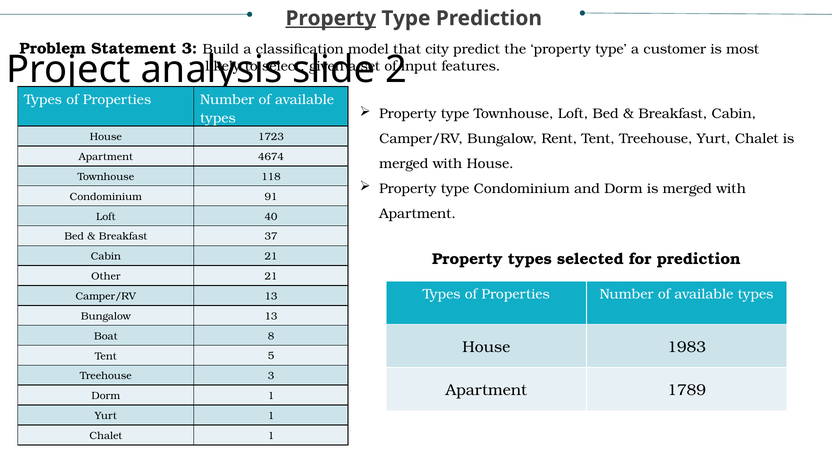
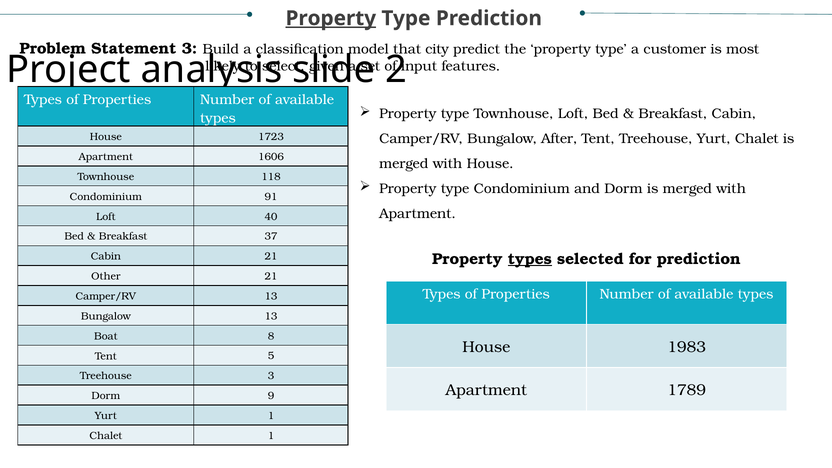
Rent: Rent -> After
4674: 4674 -> 1606
types at (530, 259) underline: none -> present
Dorm 1: 1 -> 9
